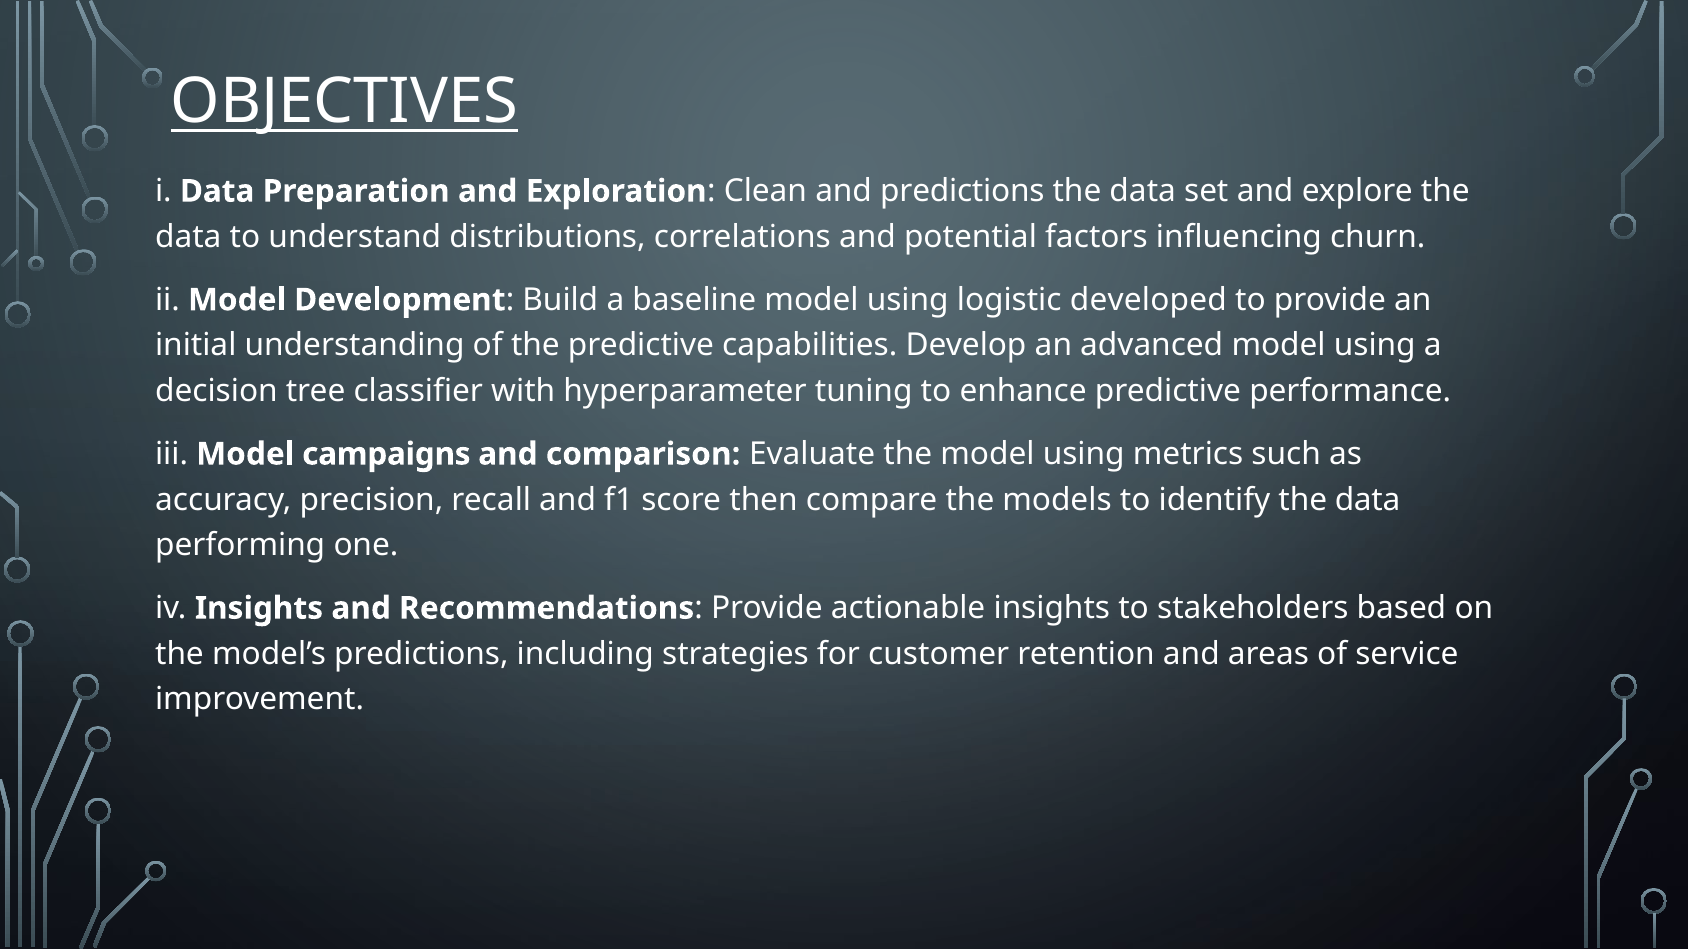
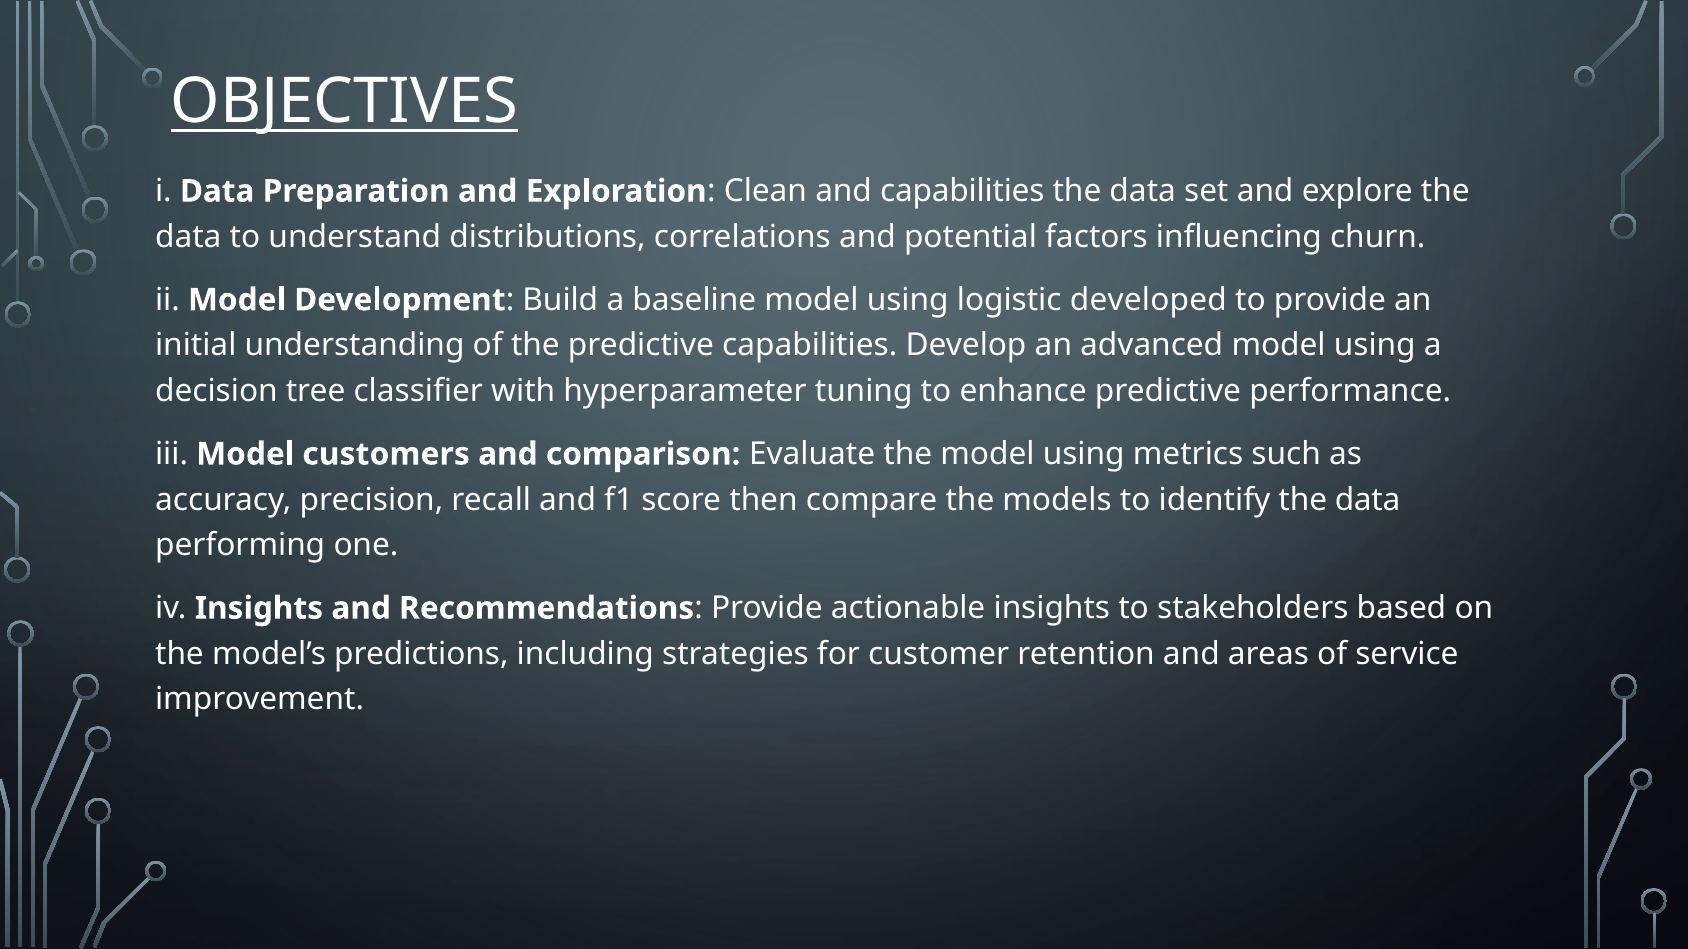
and predictions: predictions -> capabilities
campaigns: campaigns -> customers
